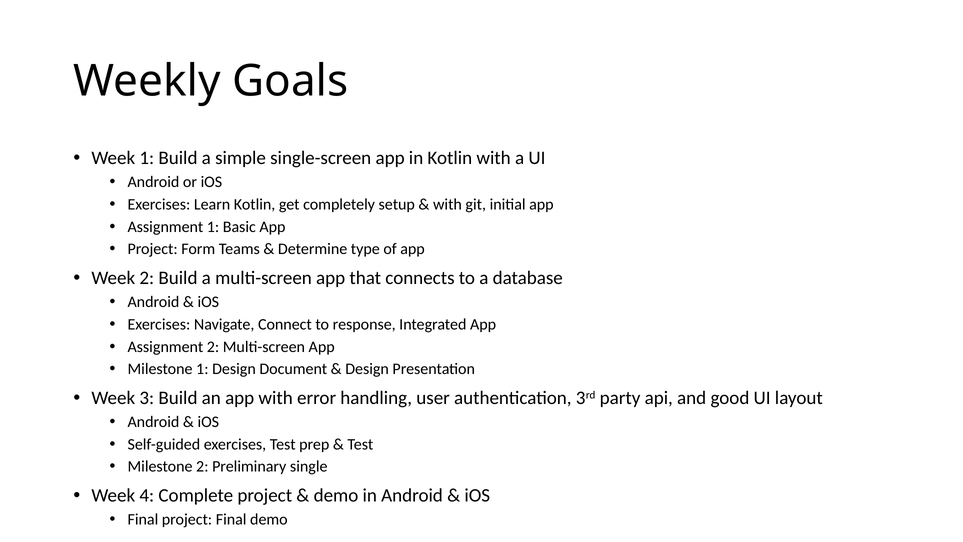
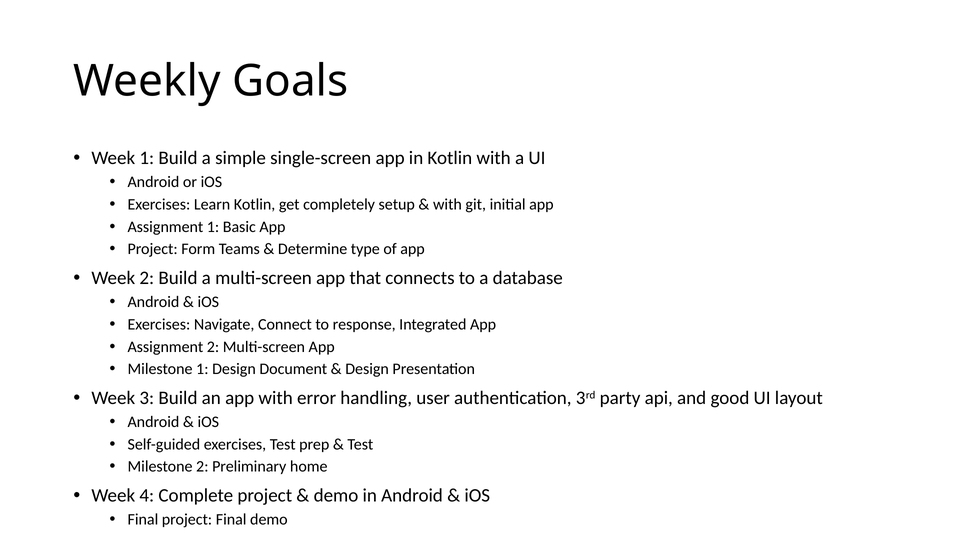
single: single -> home
